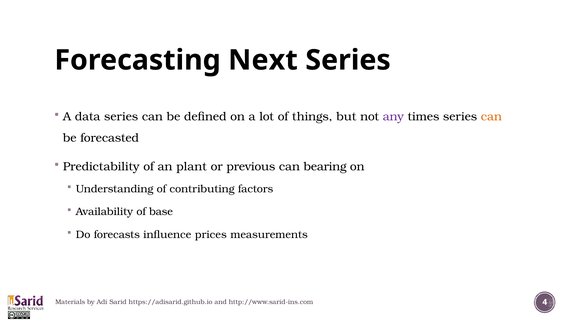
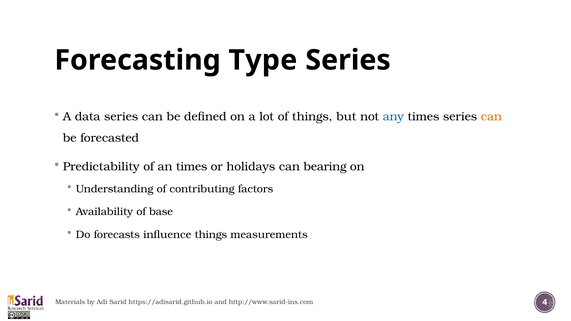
Next: Next -> Type
any colour: purple -> blue
an plant: plant -> times
previous: previous -> holidays
influence prices: prices -> things
